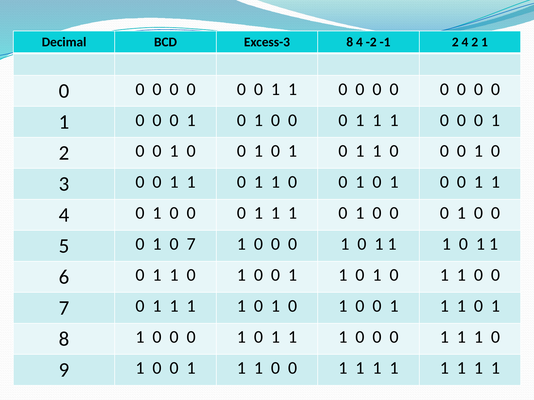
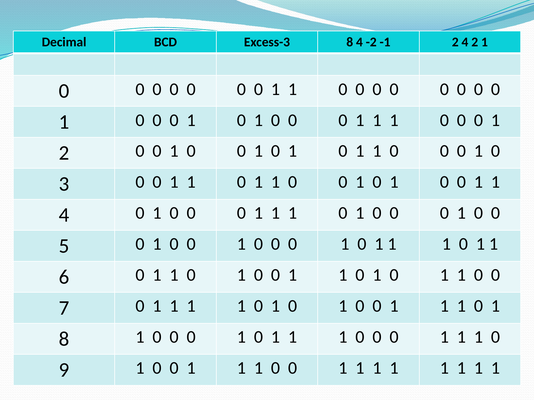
7 at (191, 244): 7 -> 0
